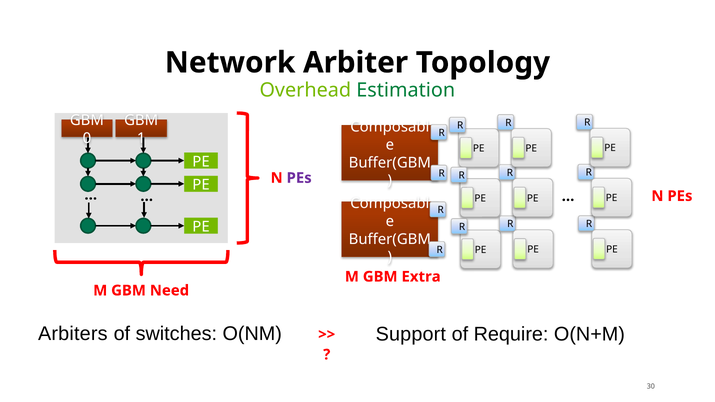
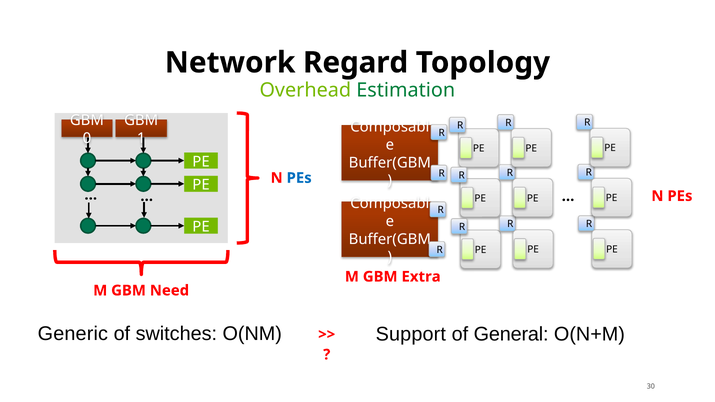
Arbiter: Arbiter -> Regard
PEs at (299, 178) colour: purple -> blue
Arbiters: Arbiters -> Generic
Require: Require -> General
